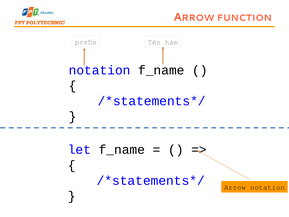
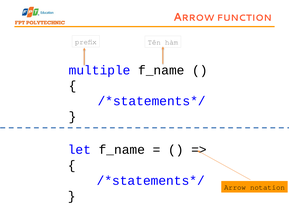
notation at (100, 70): notation -> multiple
